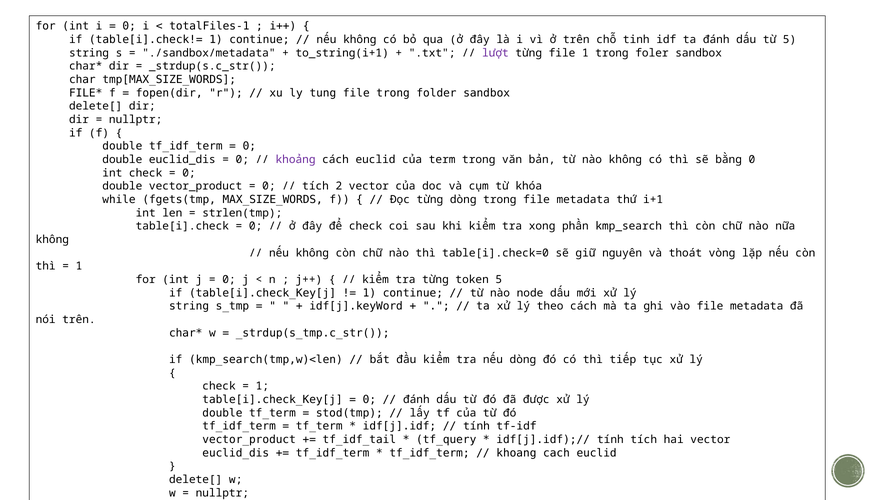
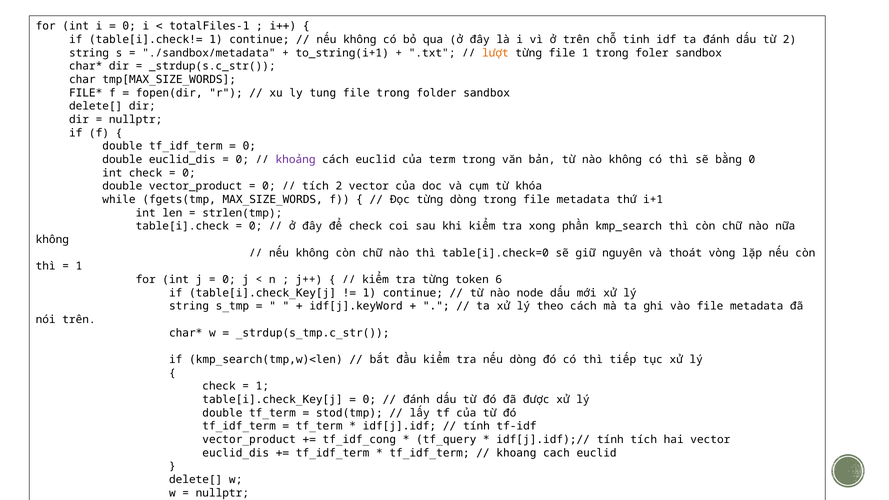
từ 5: 5 -> 2
lượt colour: purple -> orange
token 5: 5 -> 6
tf_idf_tail: tf_idf_tail -> tf_idf_cong
